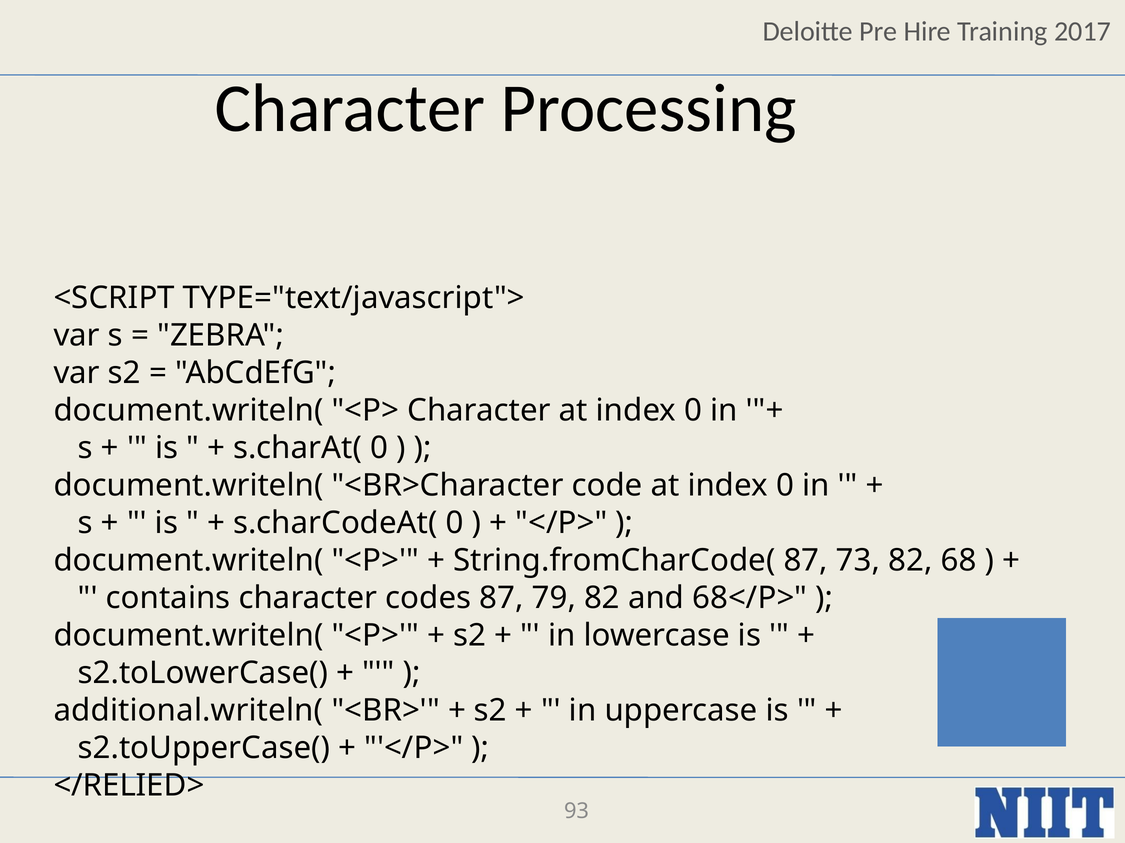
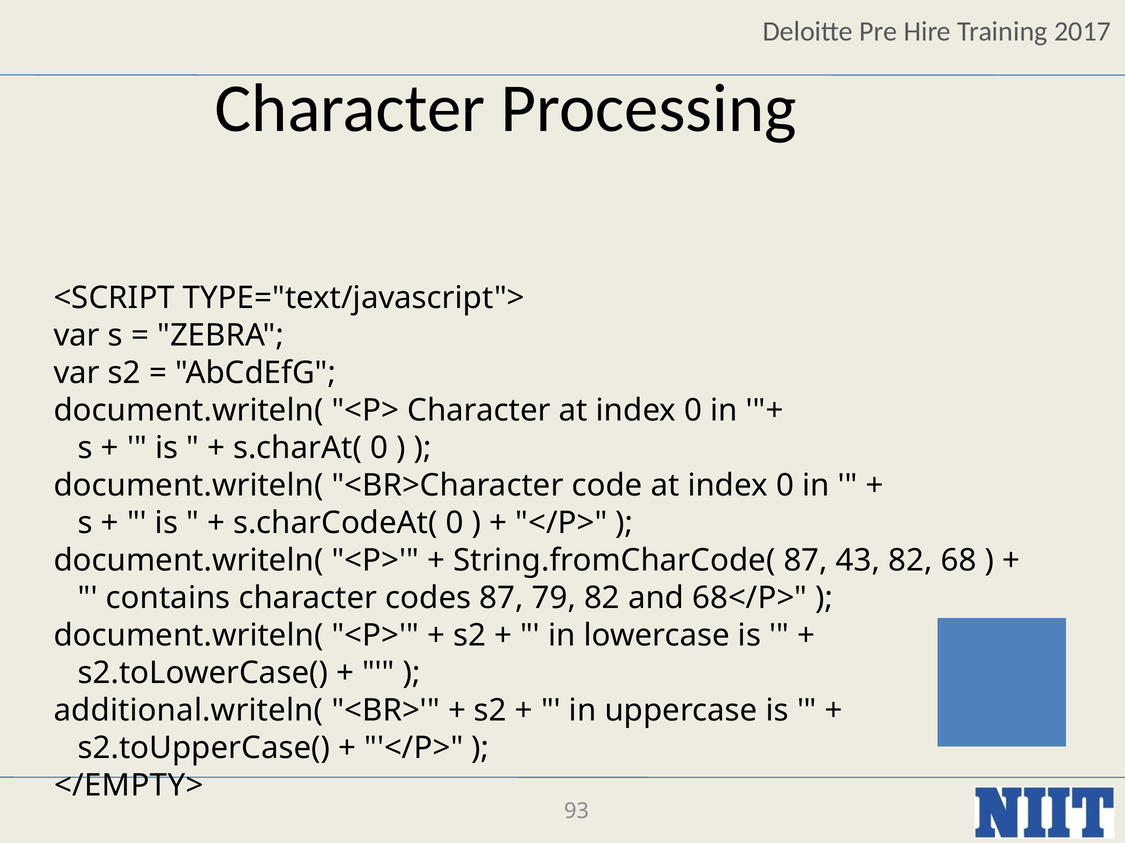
73: 73 -> 43
</RELIED>: </RELIED> -> </EMPTY>
